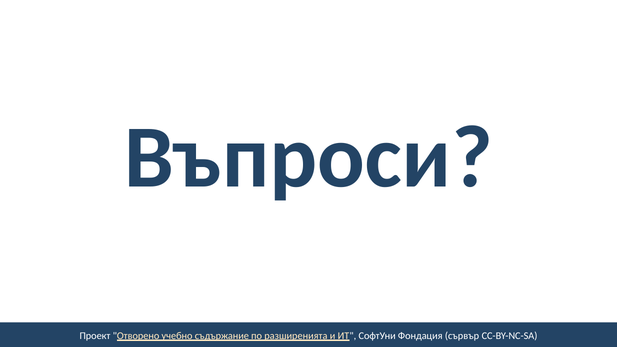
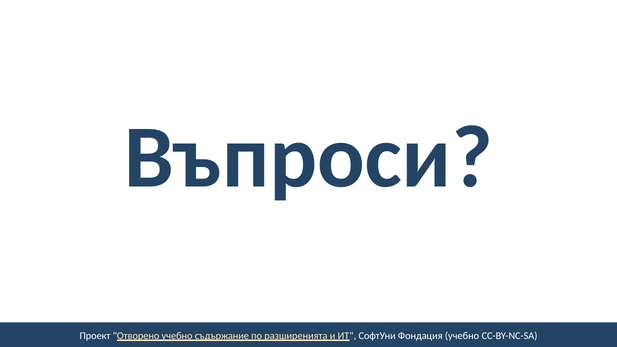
Фондация сървър: сървър -> учебно
